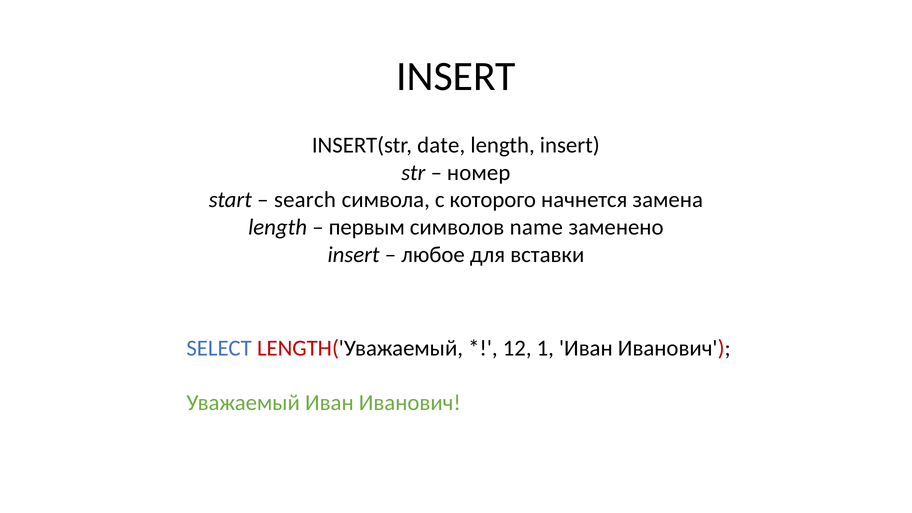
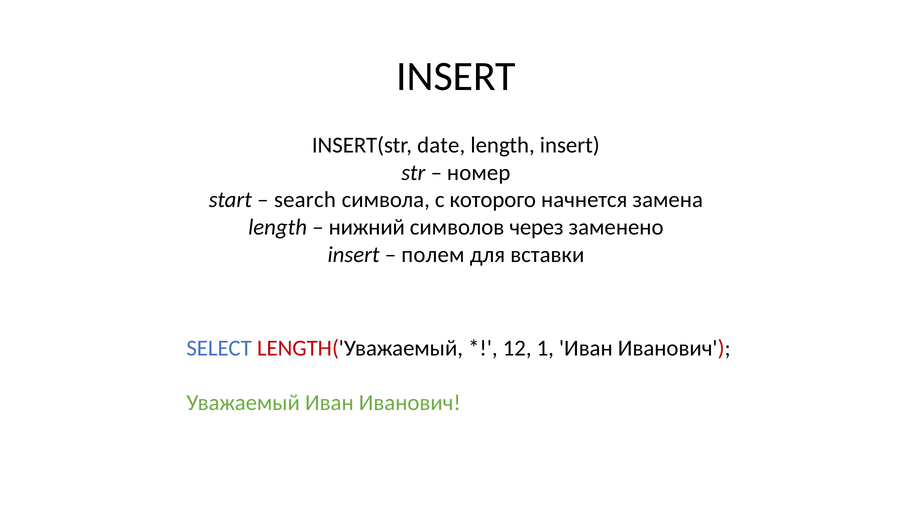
первым: первым -> нижний
name: name -> через
любое: любое -> полем
